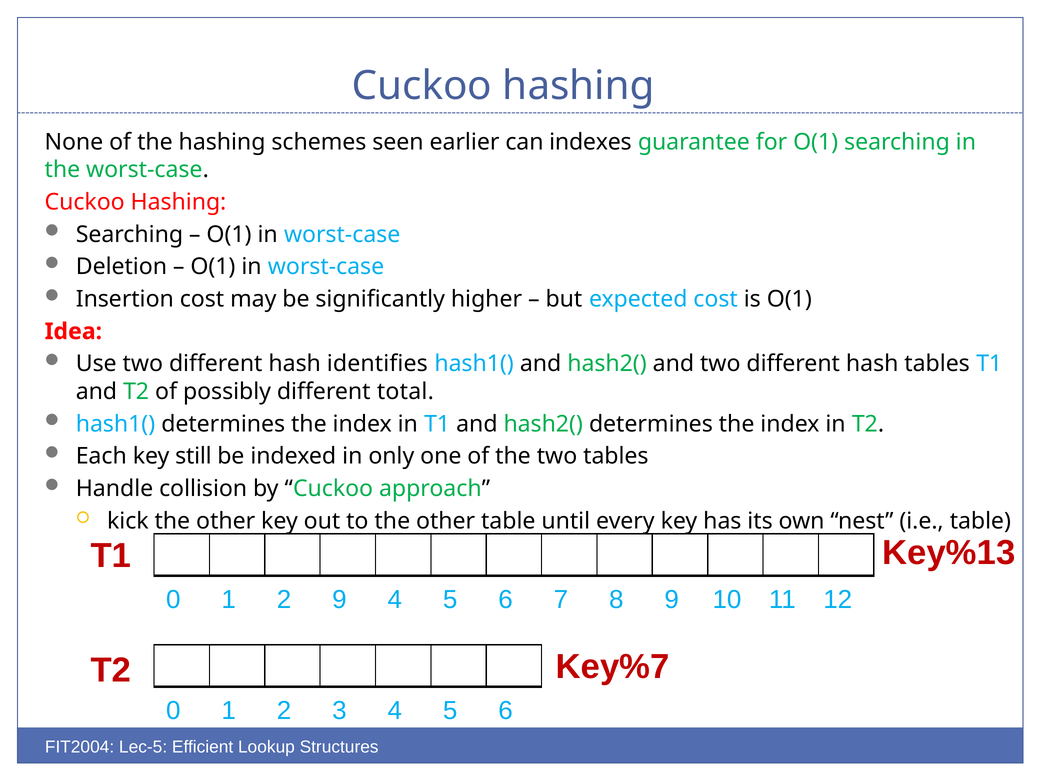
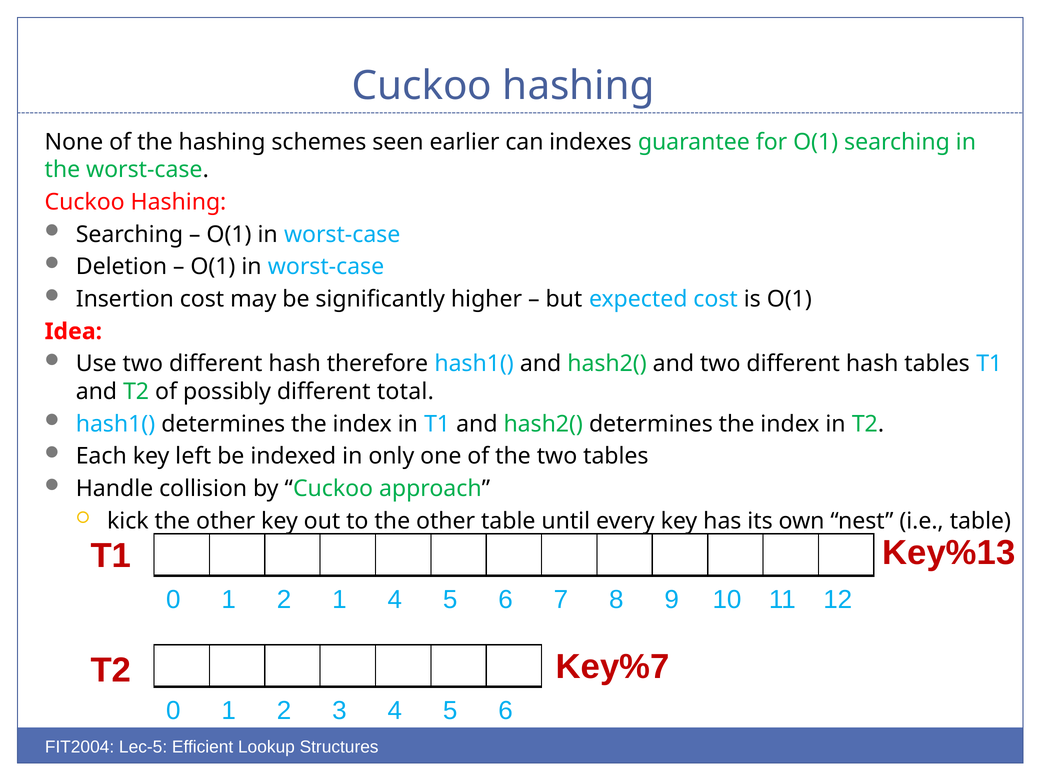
identifies: identifies -> therefore
still: still -> left
2 9: 9 -> 1
